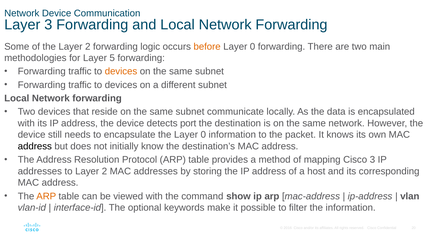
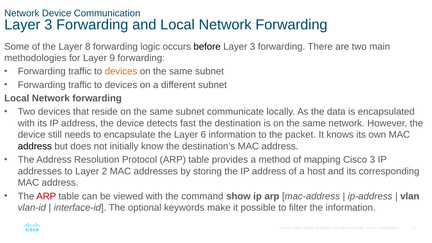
the Layer 2: 2 -> 8
before colour: orange -> black
0 at (253, 47): 0 -> 3
5: 5 -> 9
port: port -> fast
the Layer 0: 0 -> 6
ARP at (46, 196) colour: orange -> red
